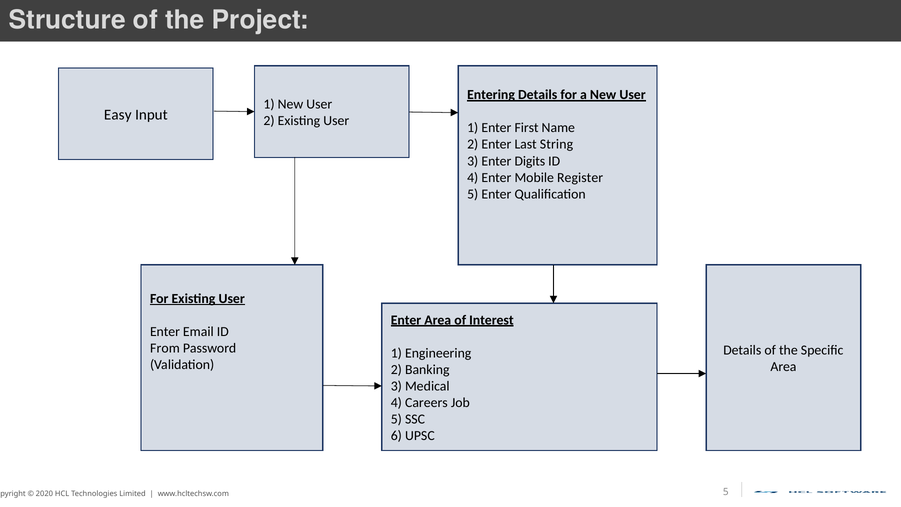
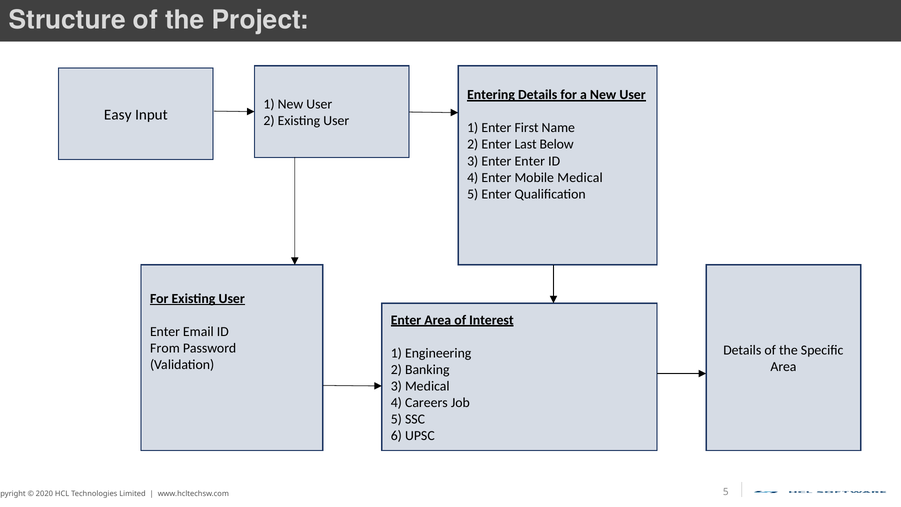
String: String -> Below
Enter Digits: Digits -> Enter
Mobile Register: Register -> Medical
